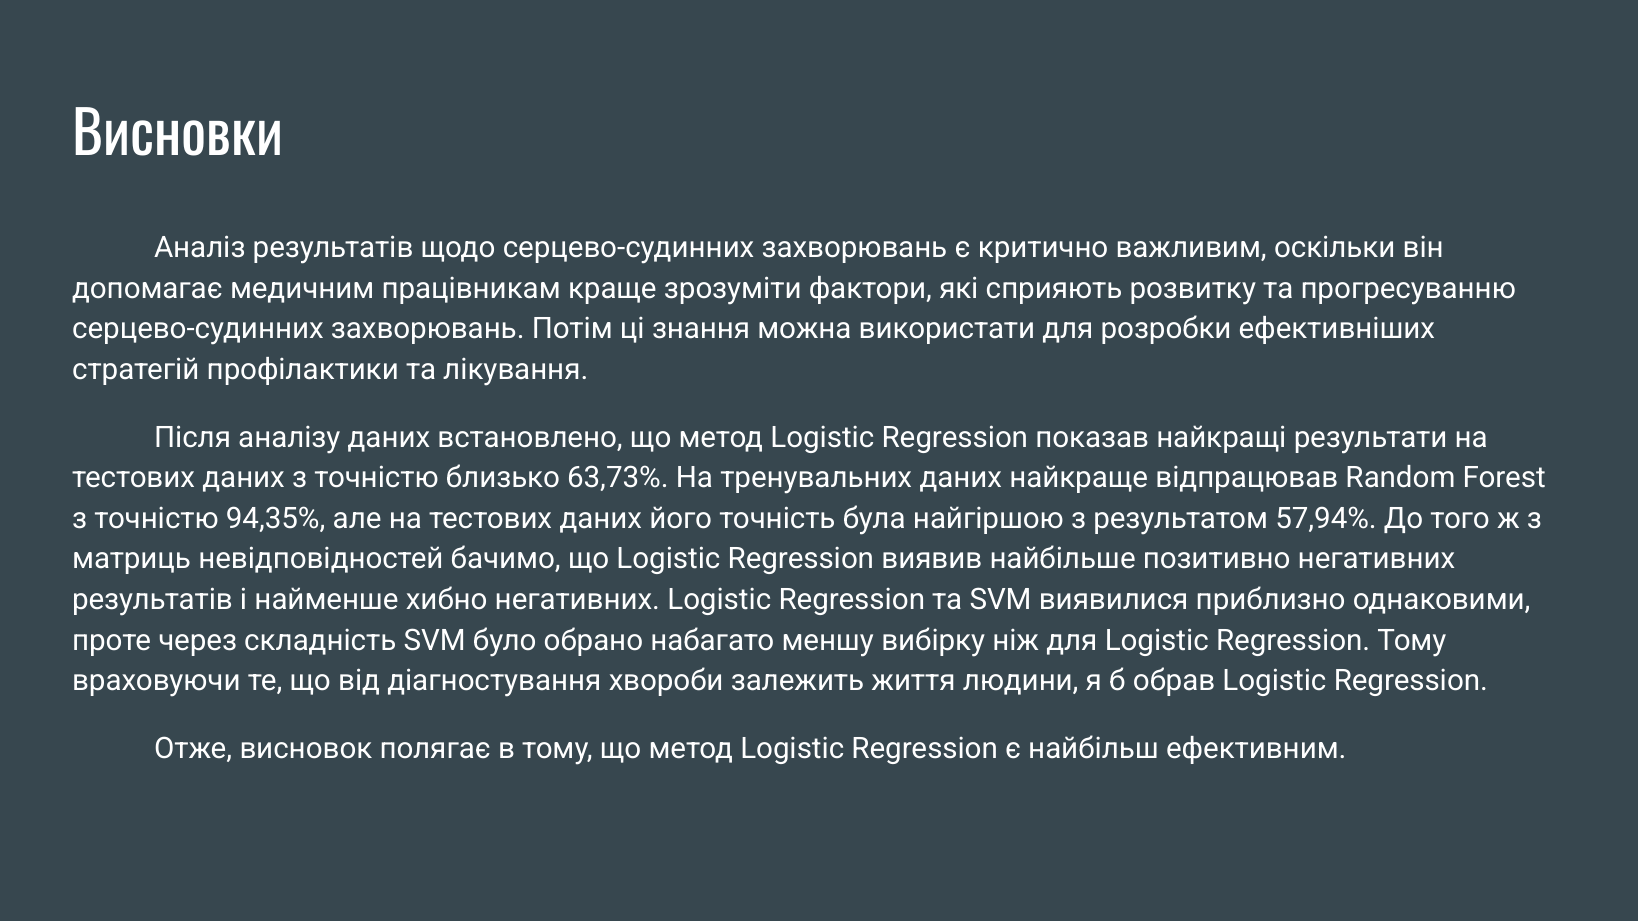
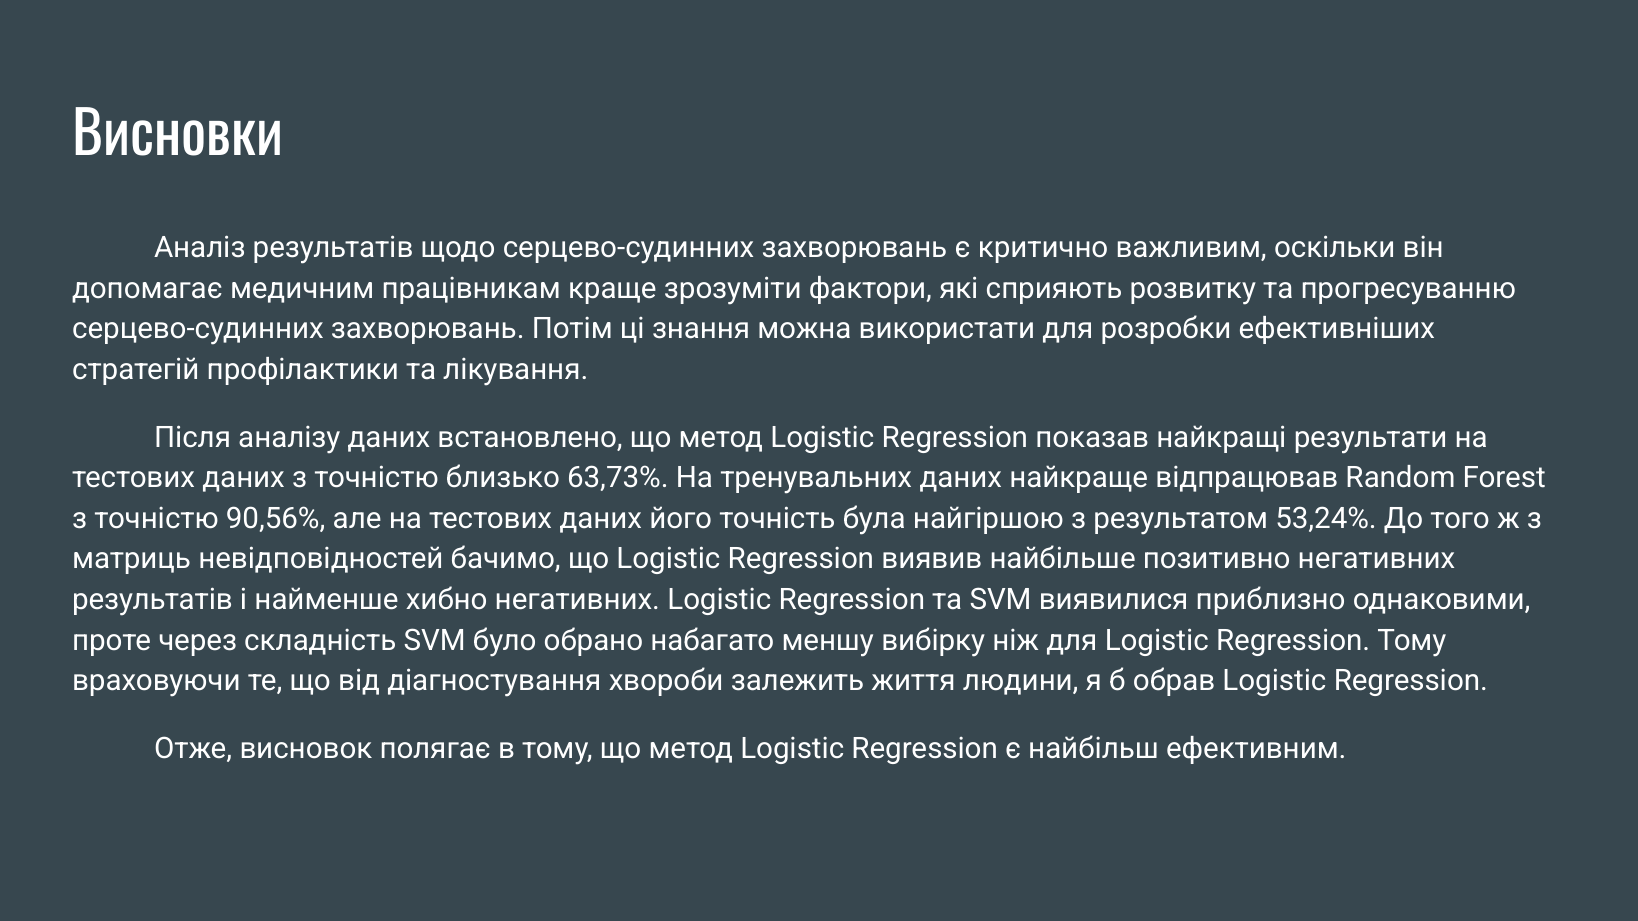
94,35%: 94,35% -> 90,56%
57,94%: 57,94% -> 53,24%
